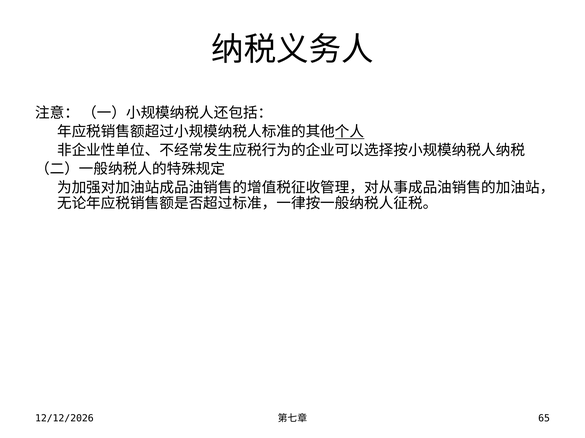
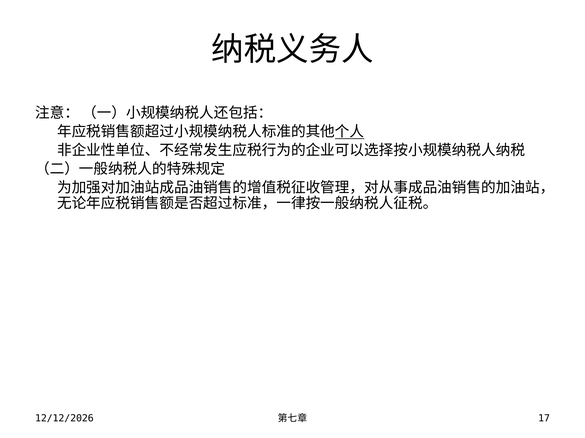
65: 65 -> 17
